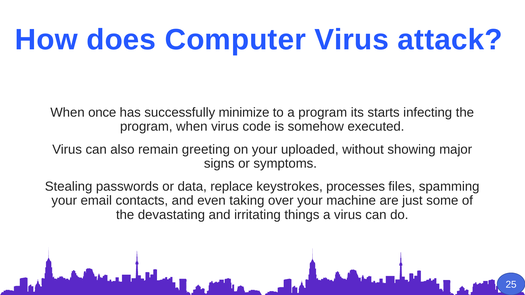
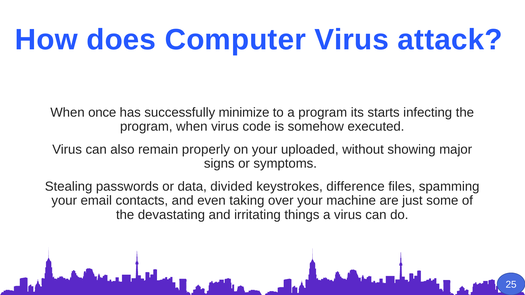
greeting: greeting -> properly
replace: replace -> divided
processes: processes -> difference
